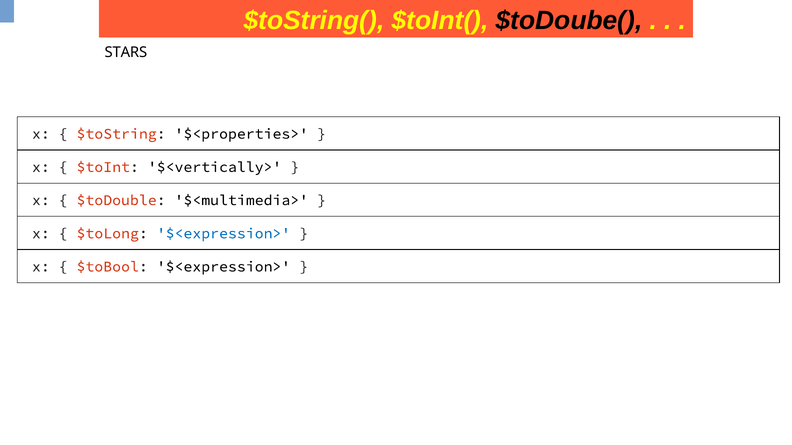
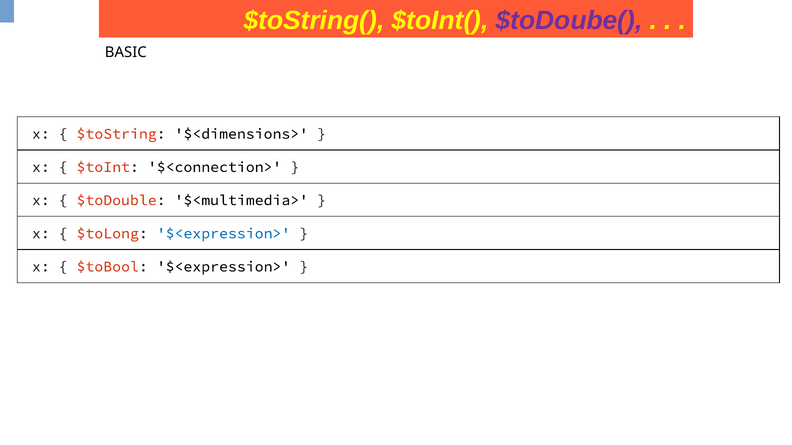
$toDoube( colour: black -> purple
STARS: STARS -> BASIC
$<properties>: $<properties> -> $<dimensions>
$<vertically>: $<vertically> -> $<connection>
